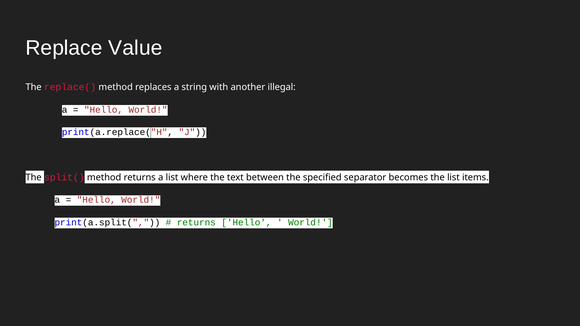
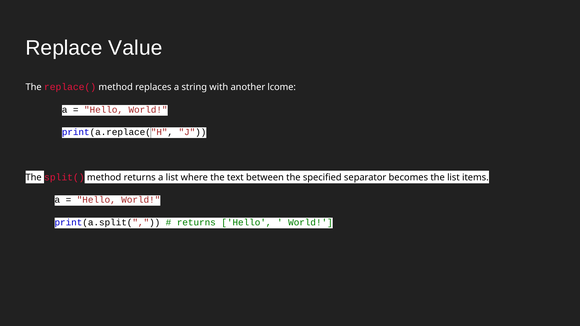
illegal: illegal -> lcome
